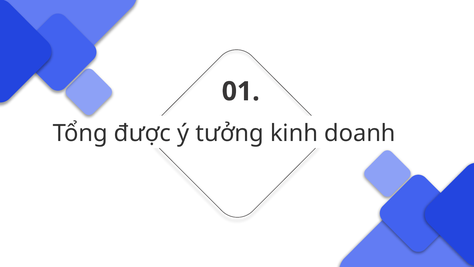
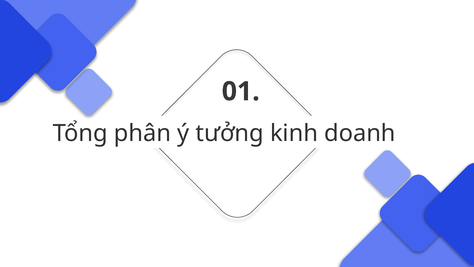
được: được -> phân
